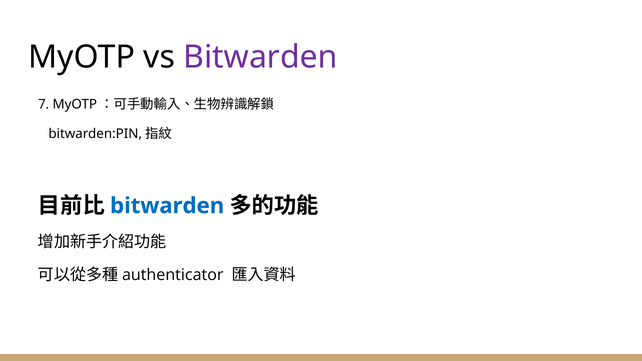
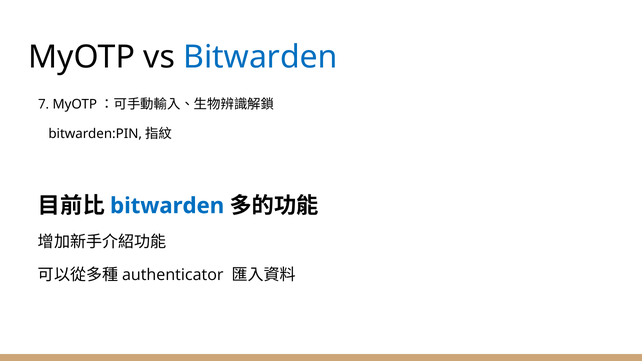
Bitwarden at (261, 57) colour: purple -> blue
